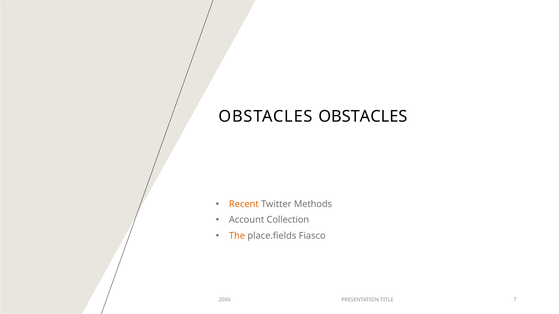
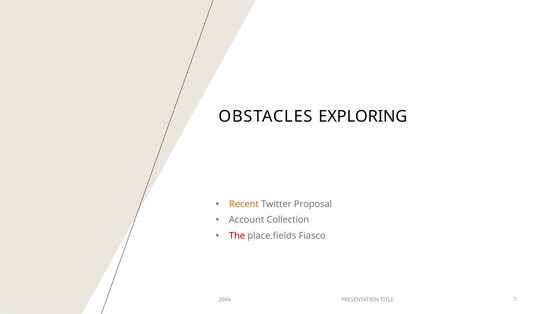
OBSTACLES OBSTACLES: OBSTACLES -> EXPLORING
Methods: Methods -> Proposal
The colour: orange -> red
